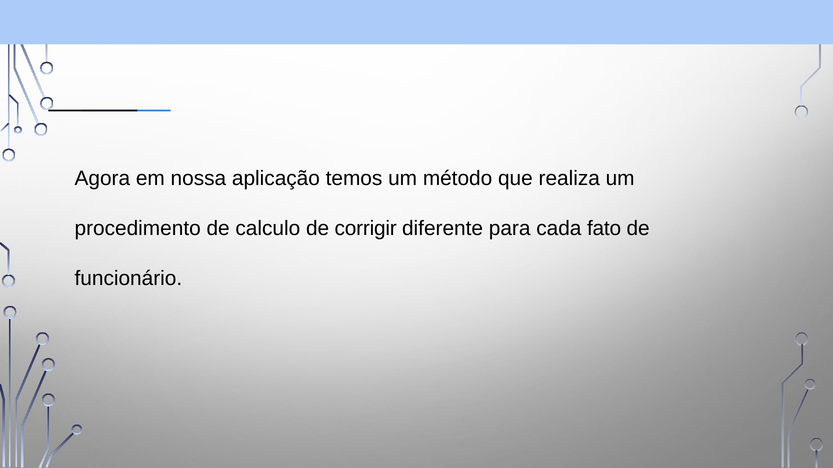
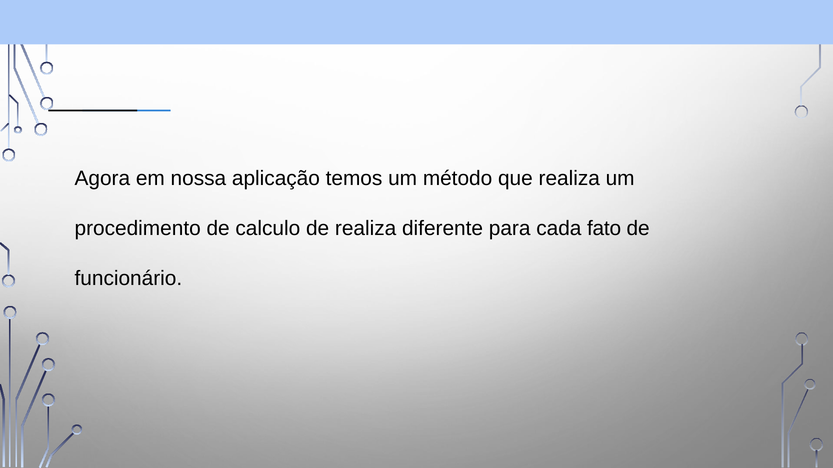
de corrigir: corrigir -> realiza
